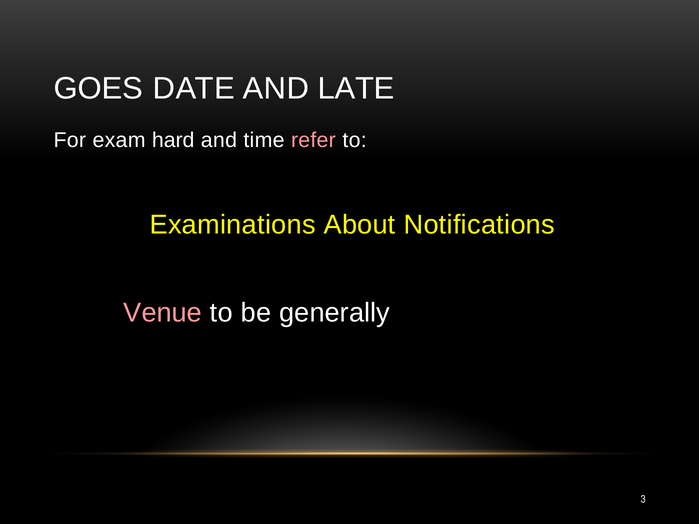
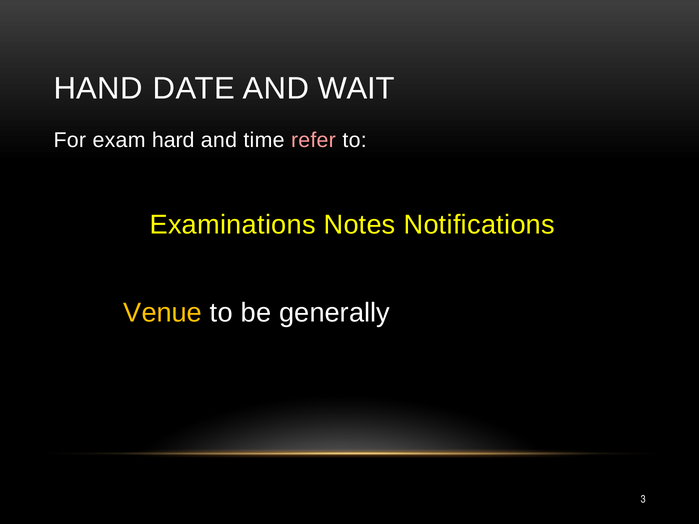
GOES: GOES -> HAND
LATE: LATE -> WAIT
About: About -> Notes
Venue colour: pink -> yellow
